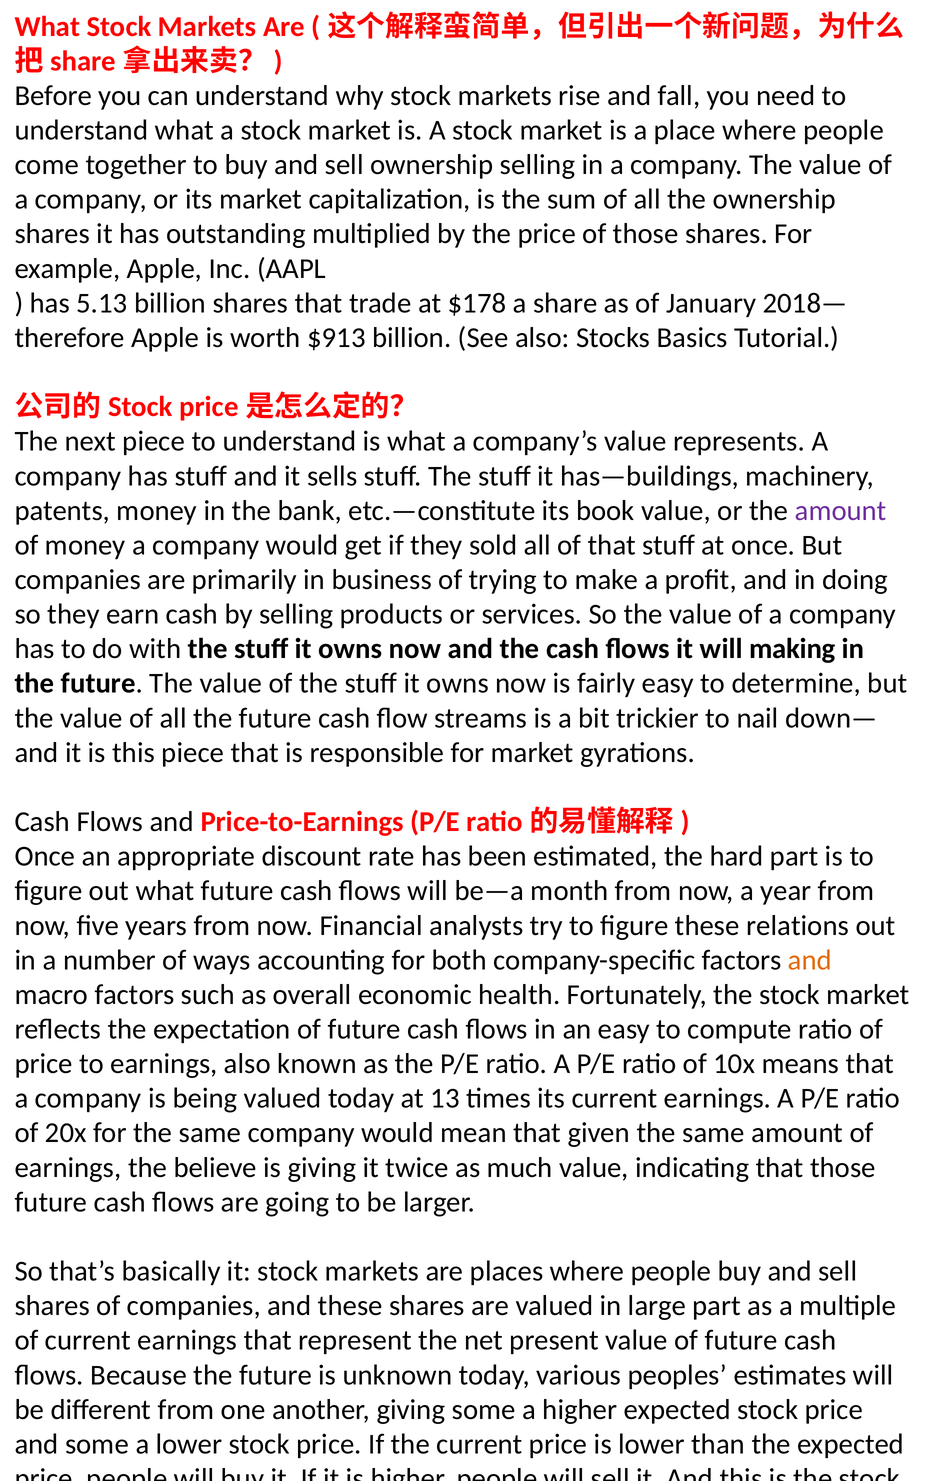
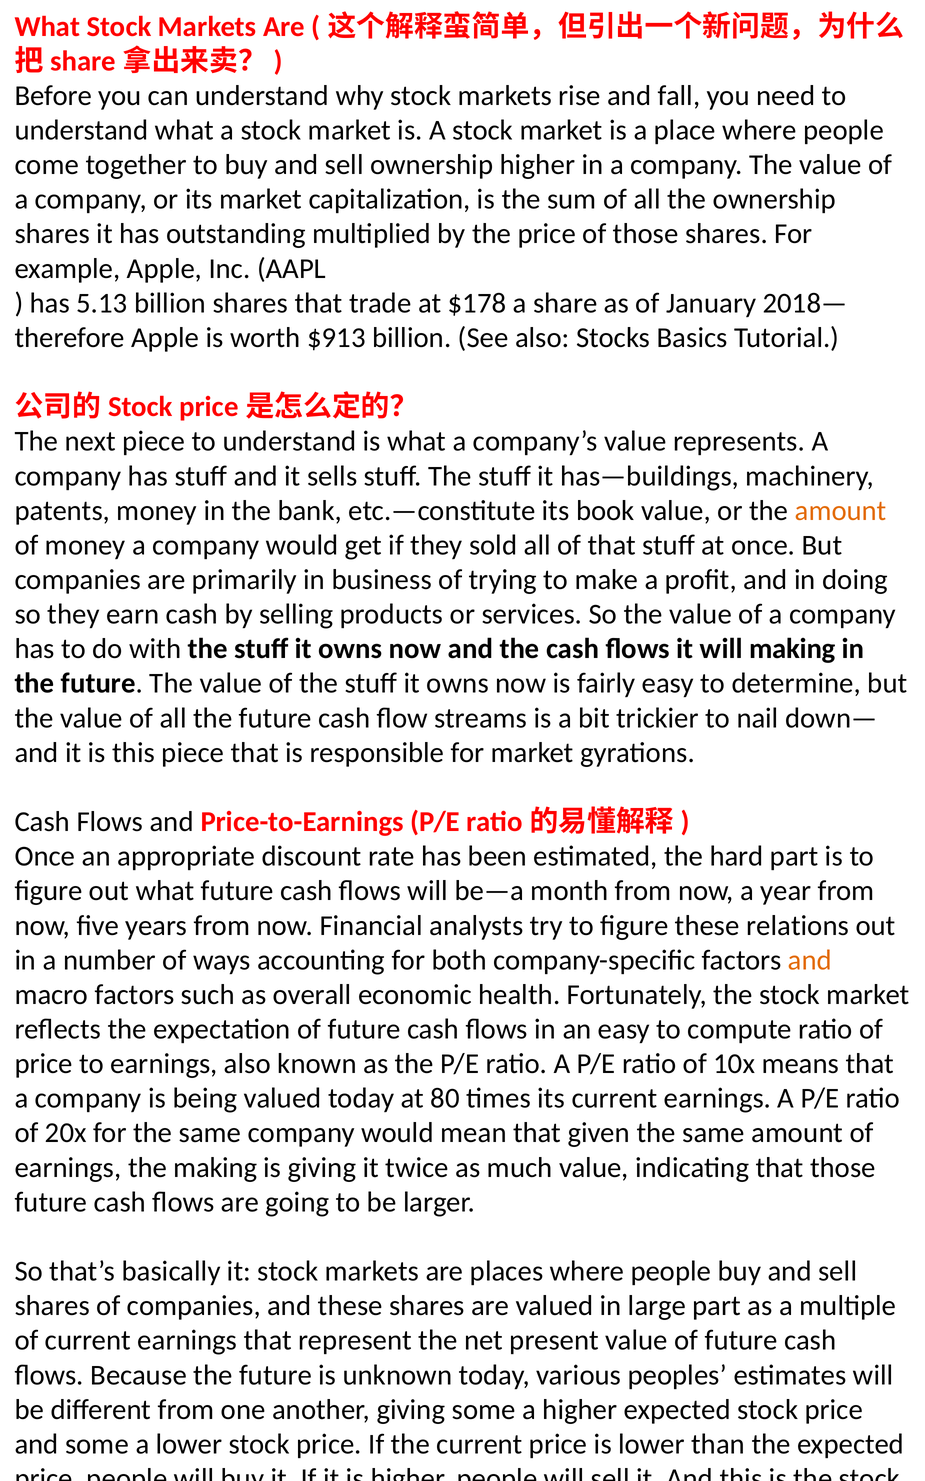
ownership selling: selling -> higher
amount at (841, 510) colour: purple -> orange
13: 13 -> 80
the believe: believe -> making
